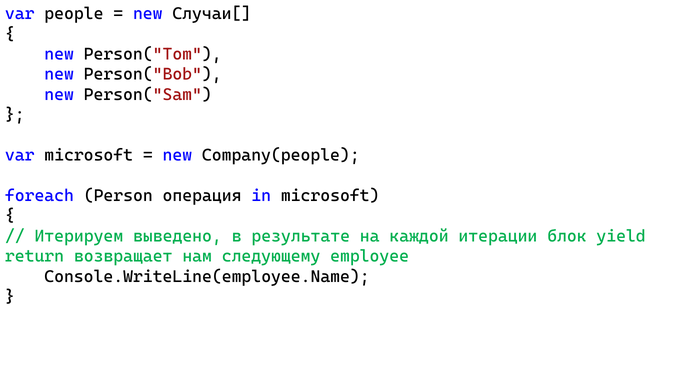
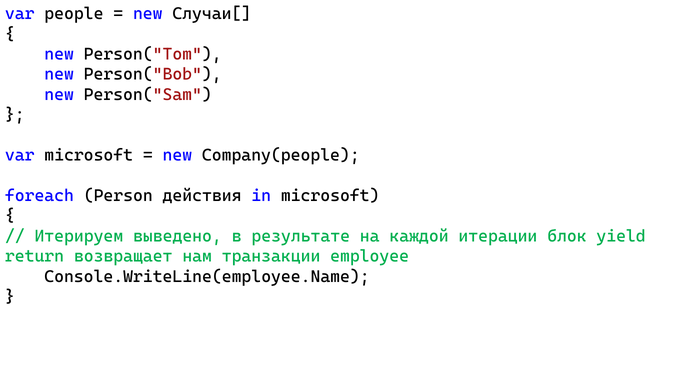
операция: операция -> действия
следующему: следующему -> транзакции
